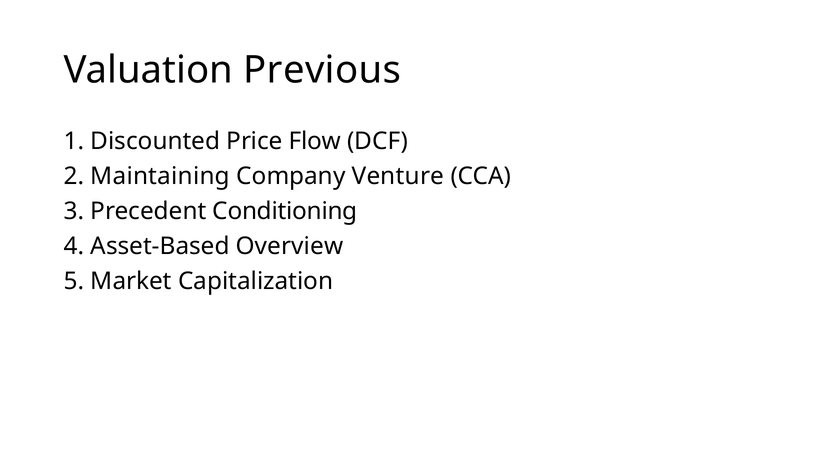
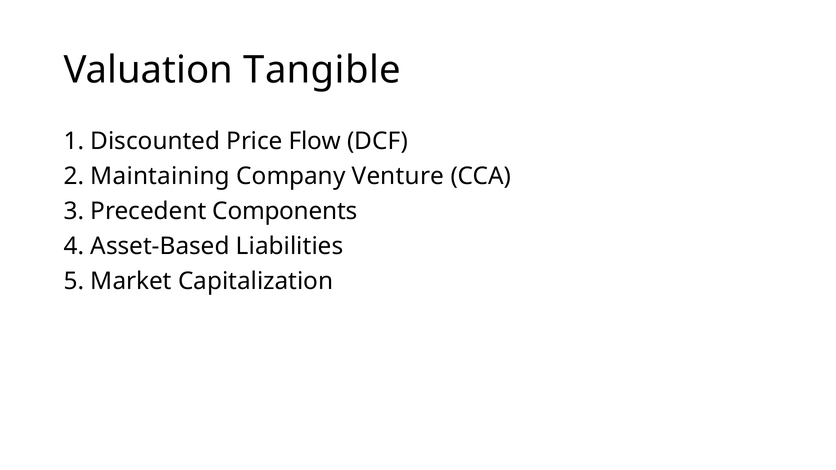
Previous: Previous -> Tangible
Conditioning: Conditioning -> Components
Overview: Overview -> Liabilities
